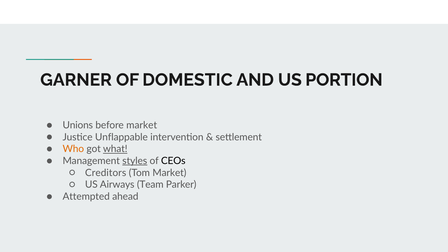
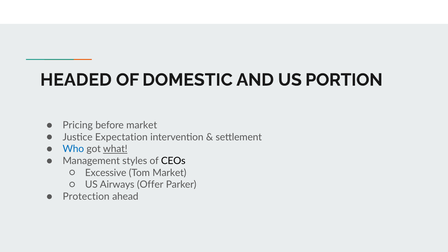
GARNER: GARNER -> HEADED
Unions: Unions -> Pricing
Unflappable: Unflappable -> Expectation
Who colour: orange -> blue
styles underline: present -> none
Creditors: Creditors -> Excessive
Team: Team -> Offer
Attempted: Attempted -> Protection
